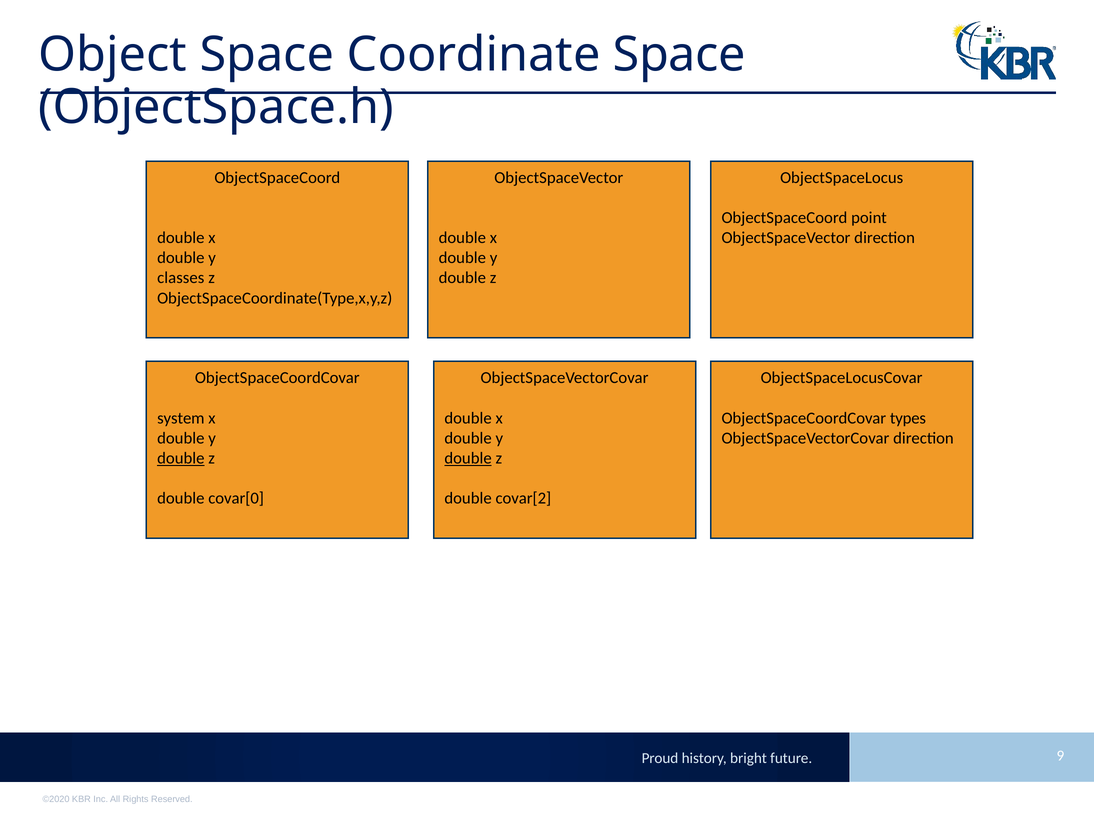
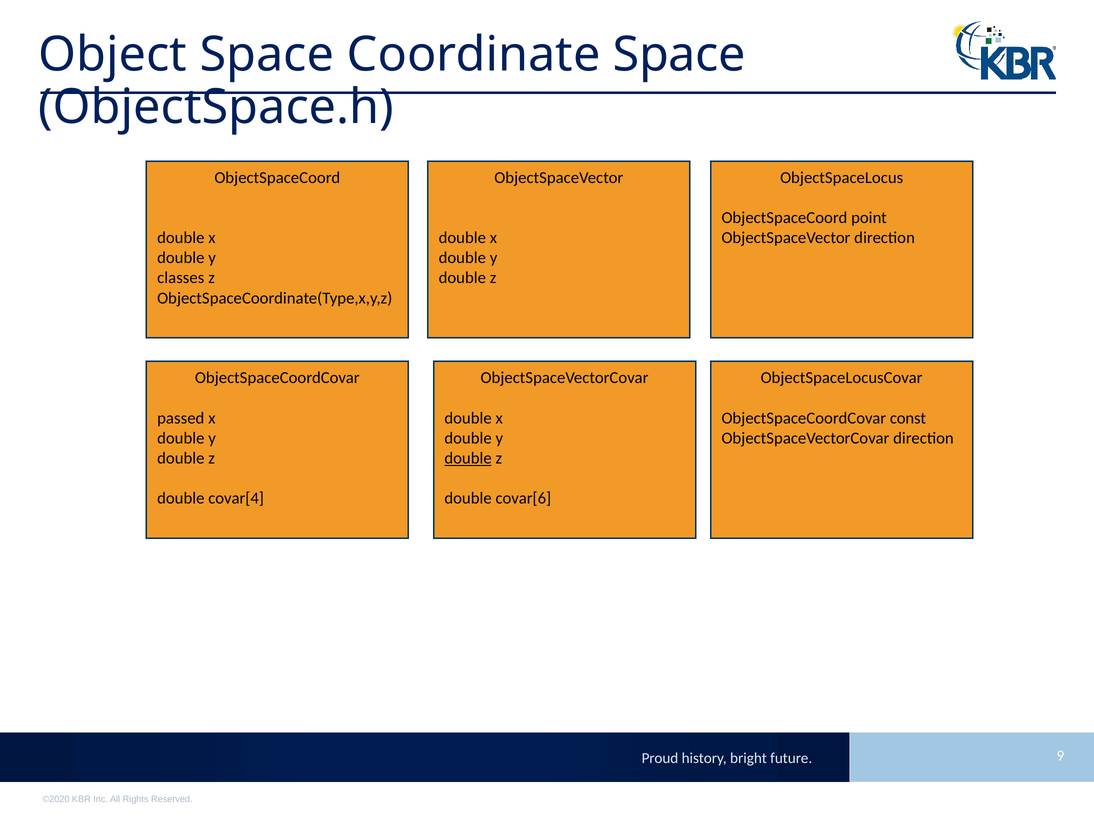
system: system -> passed
types: types -> const
double at (181, 458) underline: present -> none
covar[0: covar[0 -> covar[4
covar[2: covar[2 -> covar[6
